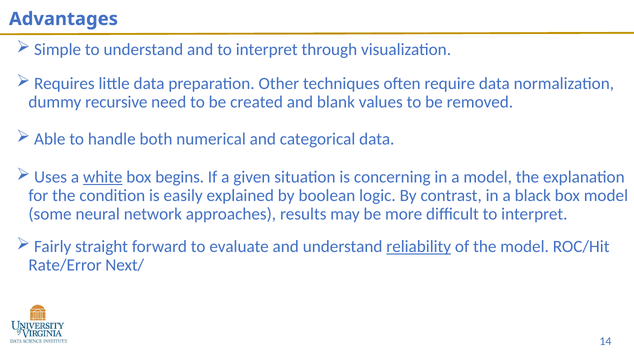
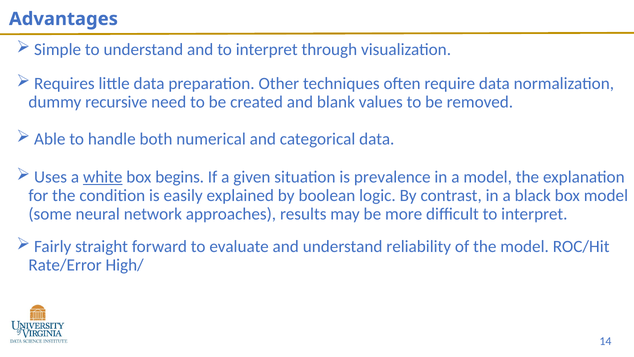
concerning: concerning -> prevalence
reliability underline: present -> none
Next/: Next/ -> High/
